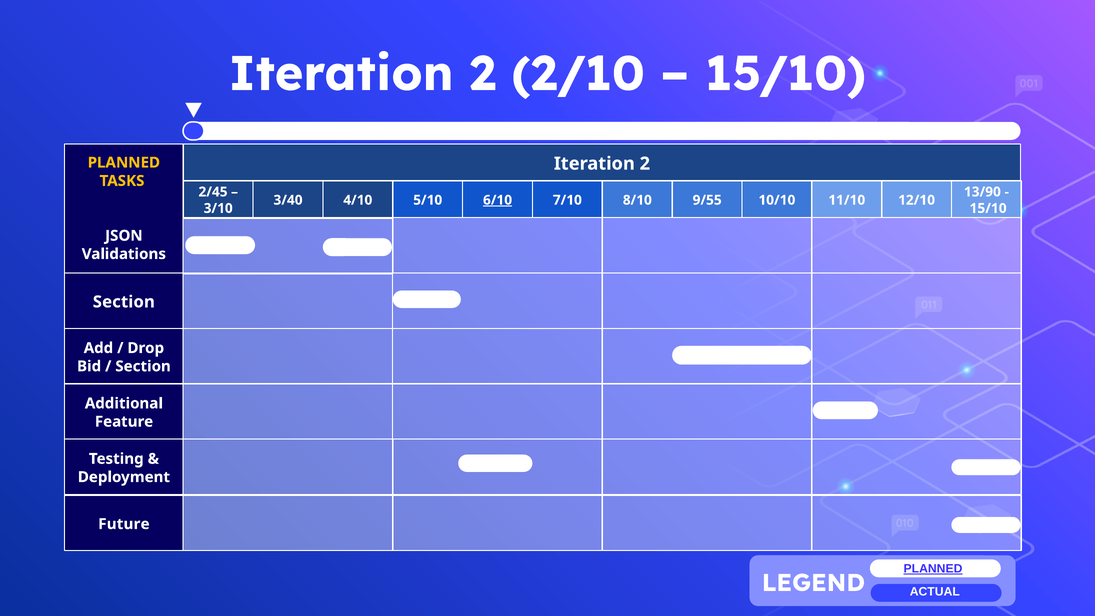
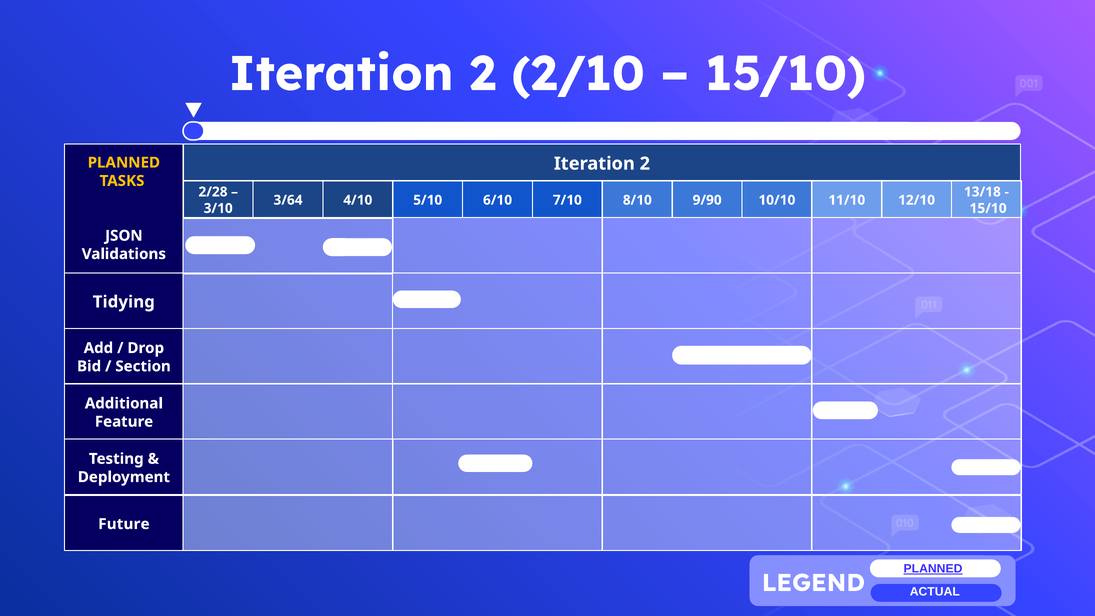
2/45: 2/45 -> 2/28
13/90: 13/90 -> 13/18
3/40: 3/40 -> 3/64
6/10 underline: present -> none
9/55: 9/55 -> 9/90
Section at (124, 302): Section -> Tidying
